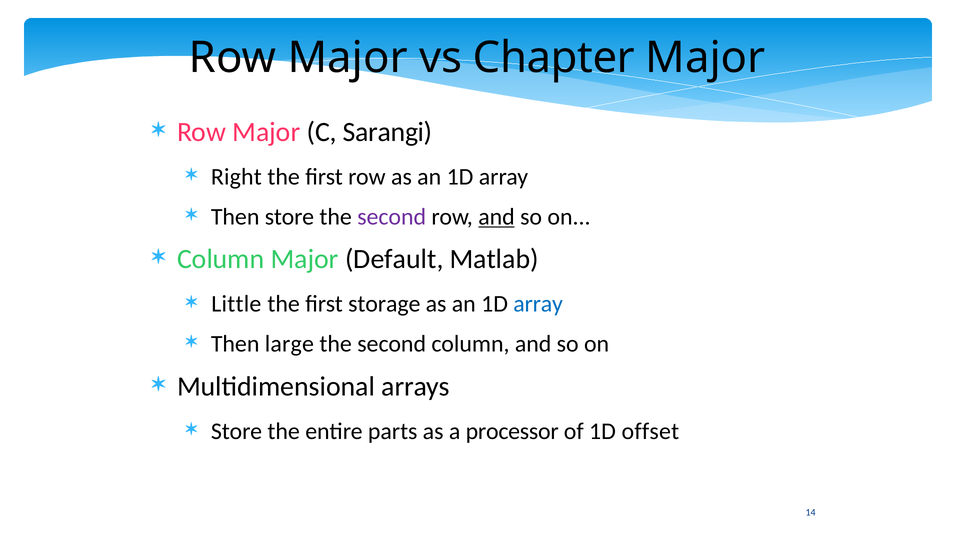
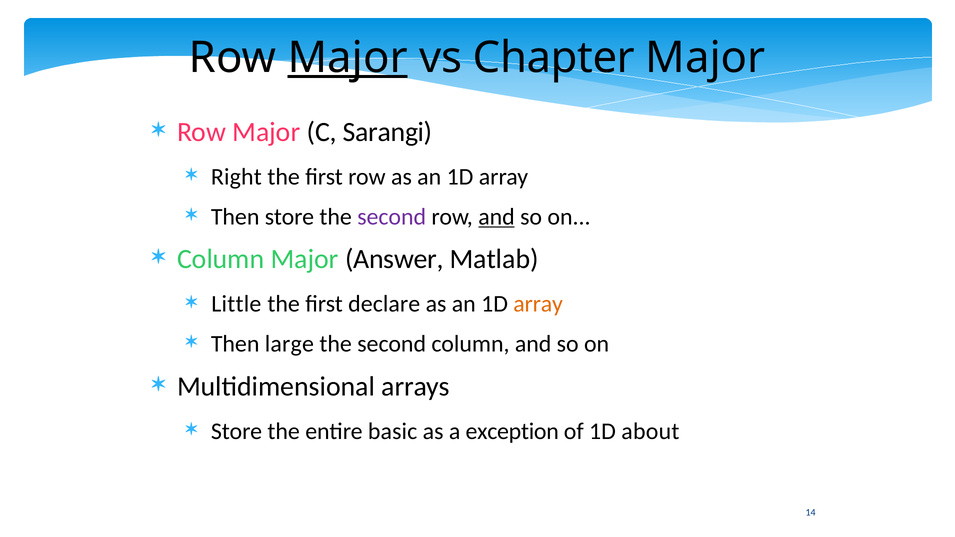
Major at (348, 58) underline: none -> present
Default: Default -> Answer
storage: storage -> declare
array at (538, 304) colour: blue -> orange
parts: parts -> basic
processor: processor -> exception
offset: offset -> about
